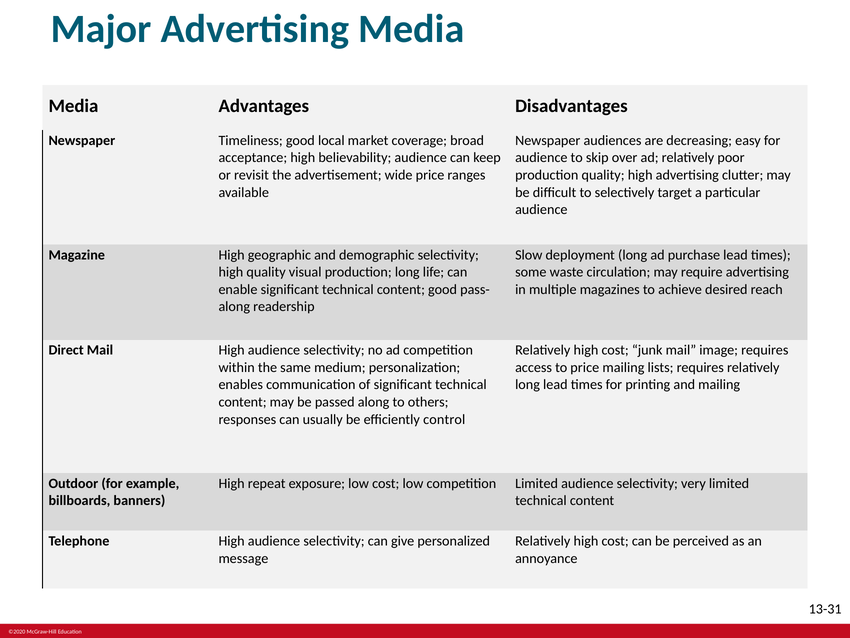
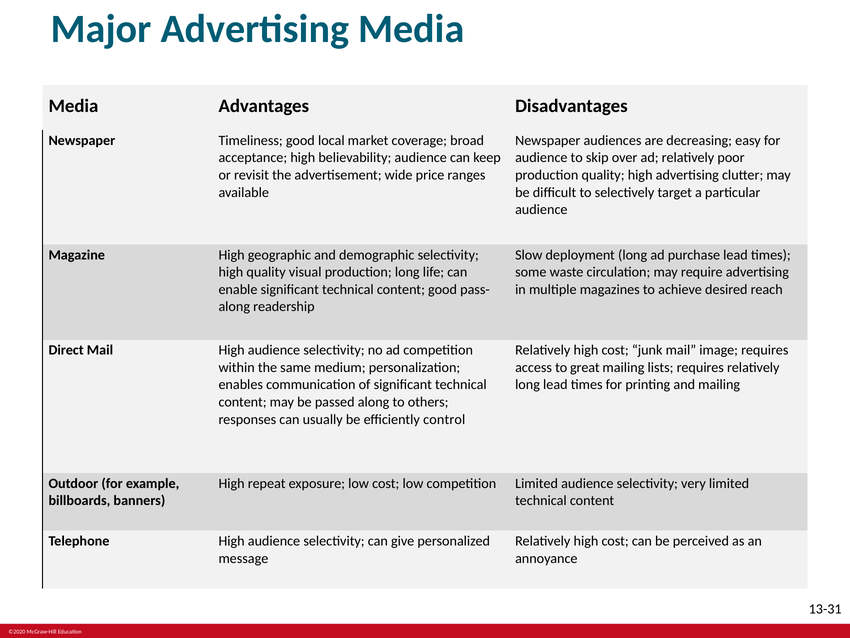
to price: price -> great
